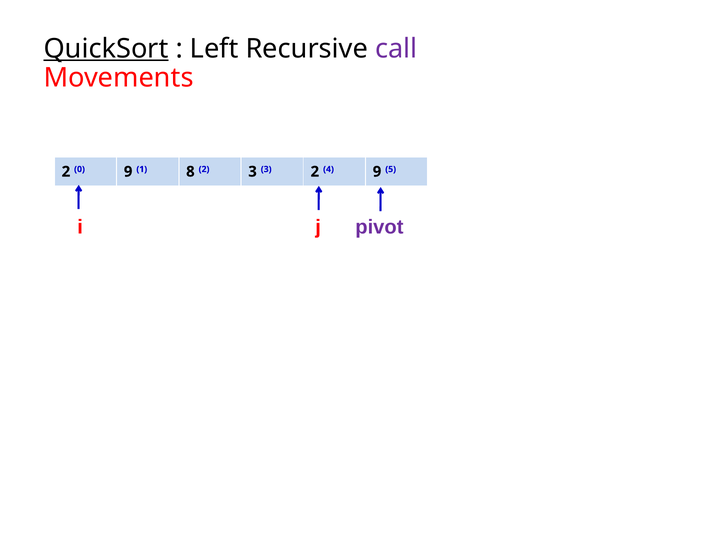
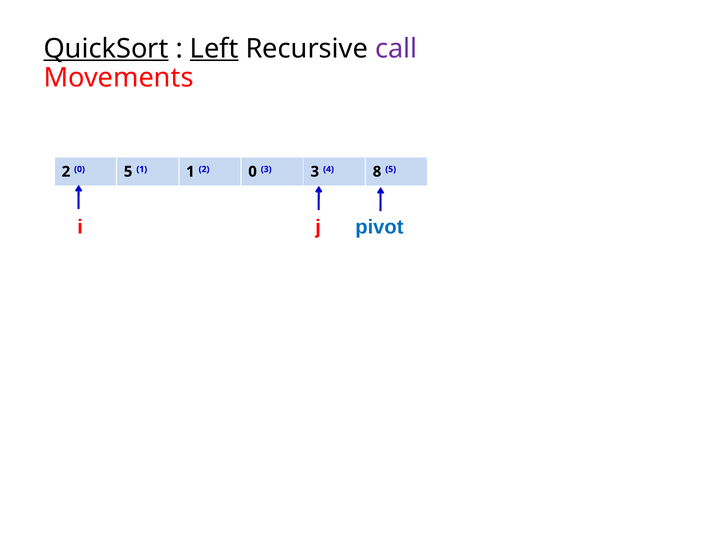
Left underline: none -> present
0 9: 9 -> 5
1 8: 8 -> 1
3 at (253, 172): 3 -> 0
3 2: 2 -> 3
4 9: 9 -> 8
pivot colour: purple -> blue
